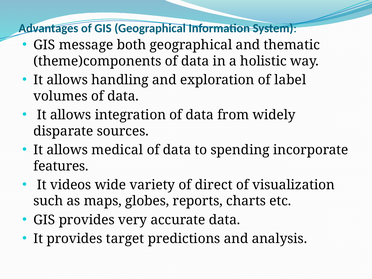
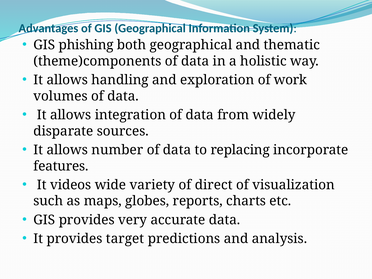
message: message -> phishing
label: label -> work
medical: medical -> number
spending: spending -> replacing
